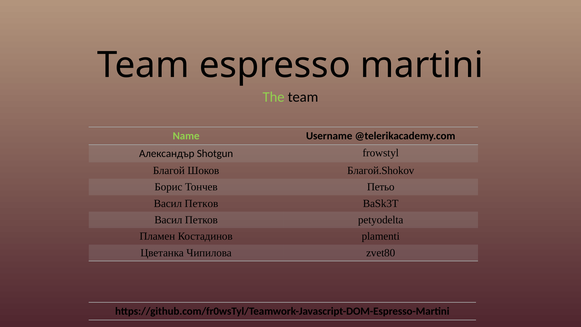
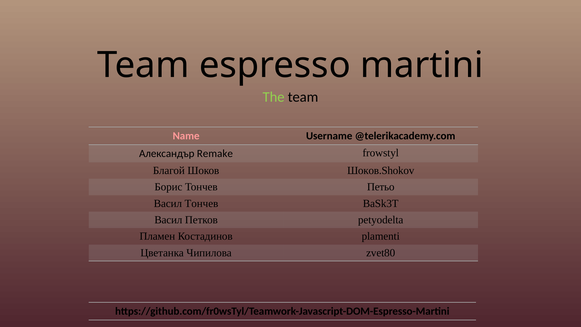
Name colour: light green -> pink
Shotgun: Shotgun -> Remake
Благой.Shokov: Благой.Shokov -> Шоков.Shokov
Петков at (201, 203): Петков -> Тончев
